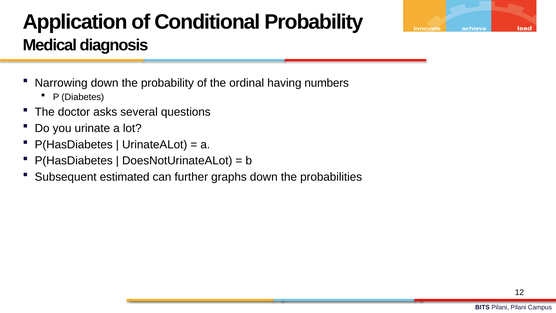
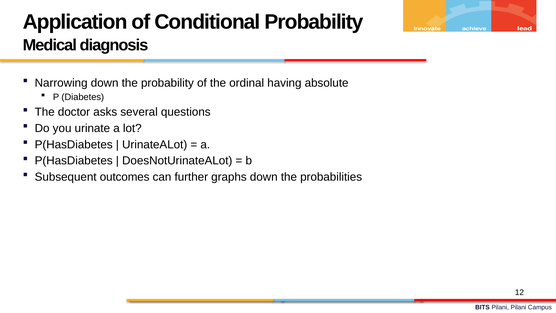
numbers: numbers -> absolute
estimated: estimated -> outcomes
